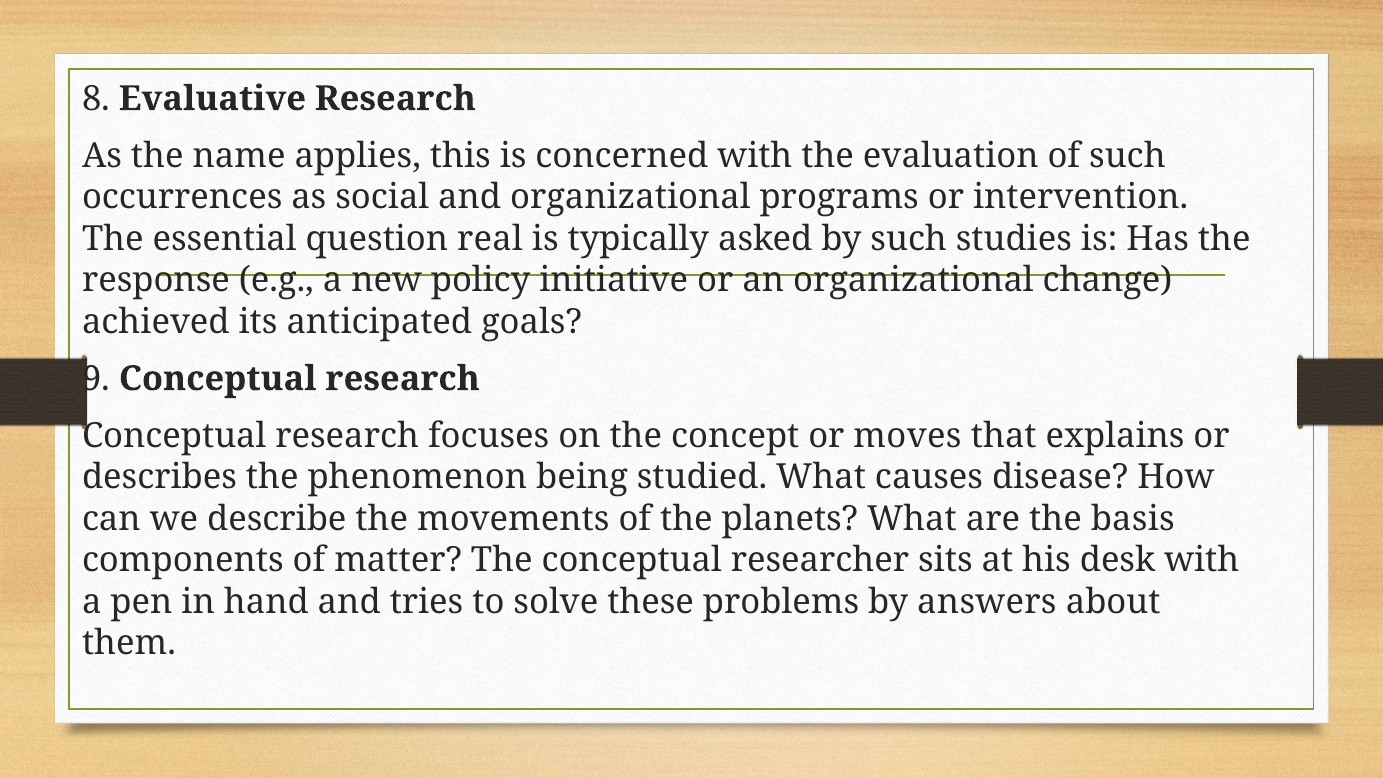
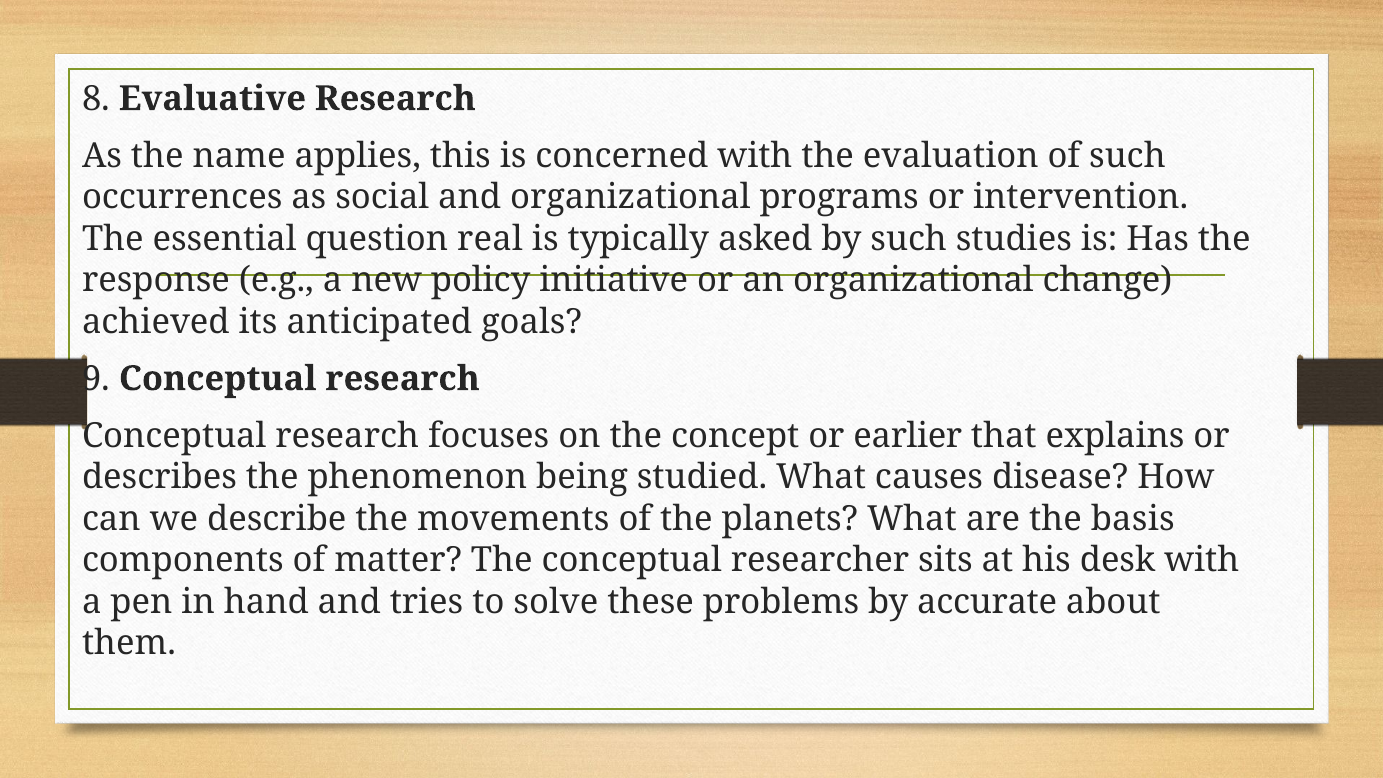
moves: moves -> earlier
answers: answers -> accurate
